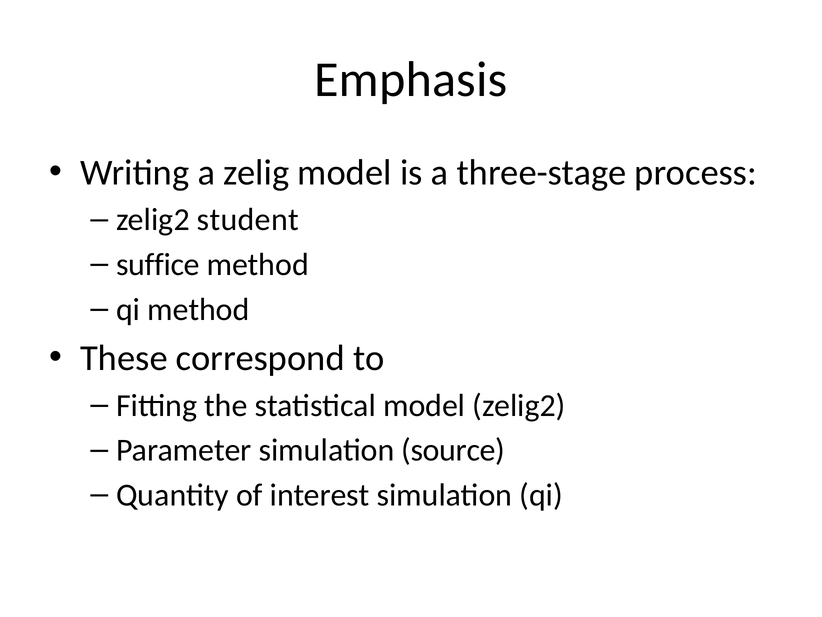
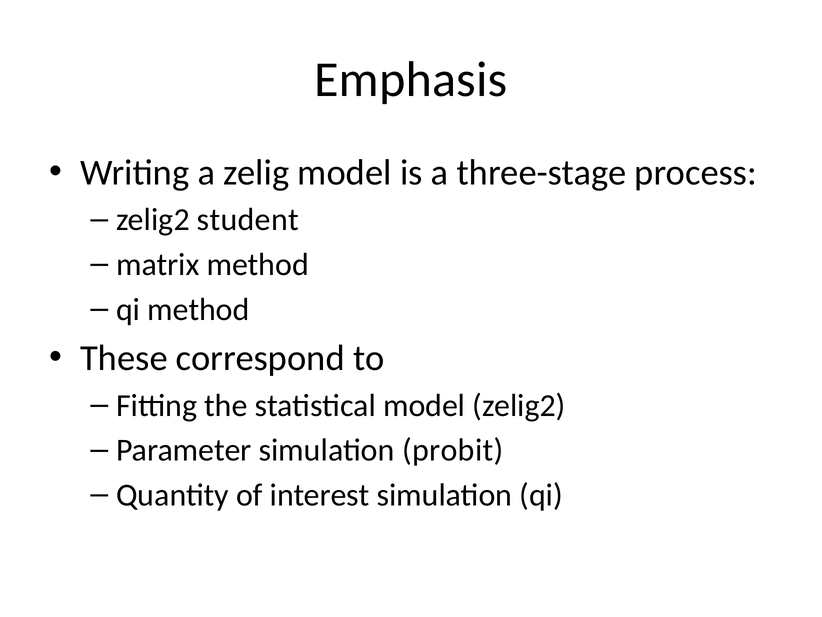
suffice: suffice -> matrix
source: source -> probit
